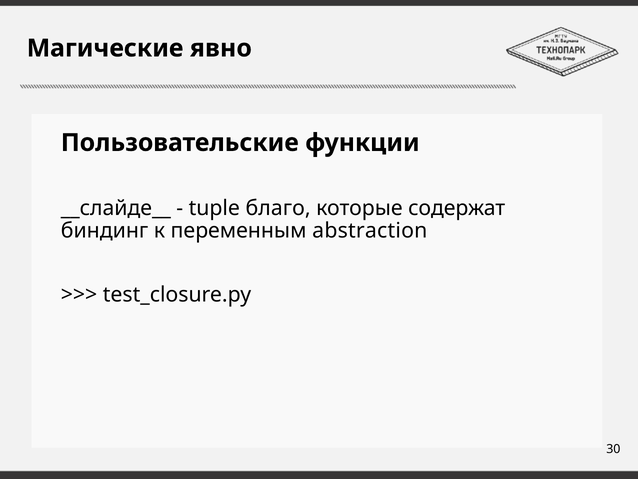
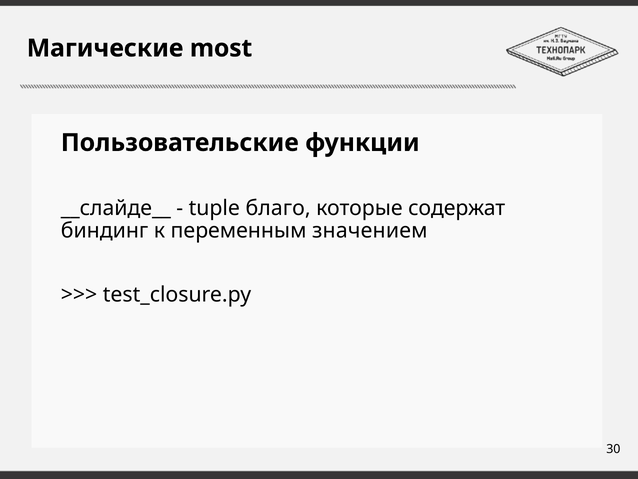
явно: явно -> most
abstraction: abstraction -> значением
